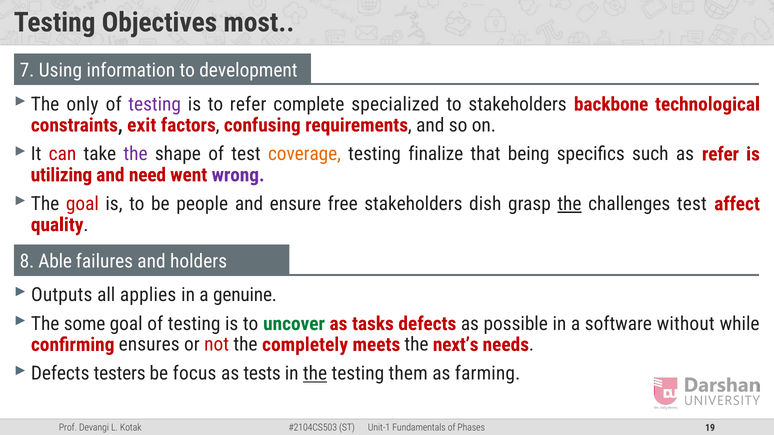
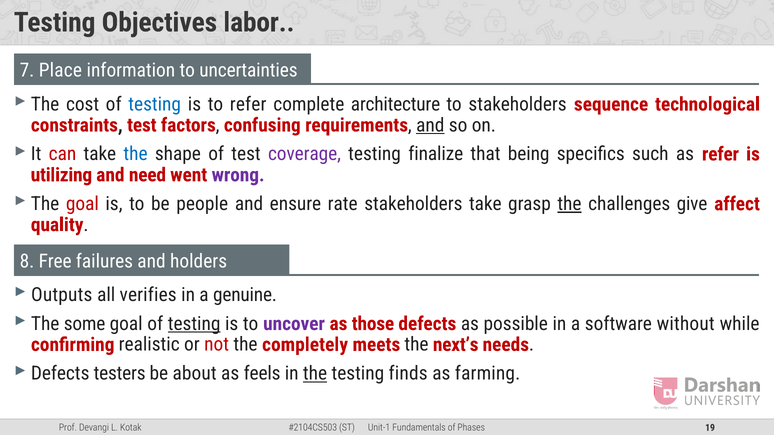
most: most -> labor
Using: Using -> Place
development: development -> uncertainties
only: only -> cost
testing at (155, 104) colour: purple -> blue
specialized: specialized -> architecture
backbone: backbone -> sequence
constraints exit: exit -> test
and at (430, 125) underline: none -> present
the at (136, 154) colour: purple -> blue
coverage colour: orange -> purple
free: free -> rate
stakeholders dish: dish -> take
challenges test: test -> give
Able: Able -> Free
applies: applies -> verifies
testing at (194, 324) underline: none -> present
uncover colour: green -> purple
tasks: tasks -> those
ensures: ensures -> realistic
focus: focus -> about
tests: tests -> feels
them: them -> finds
